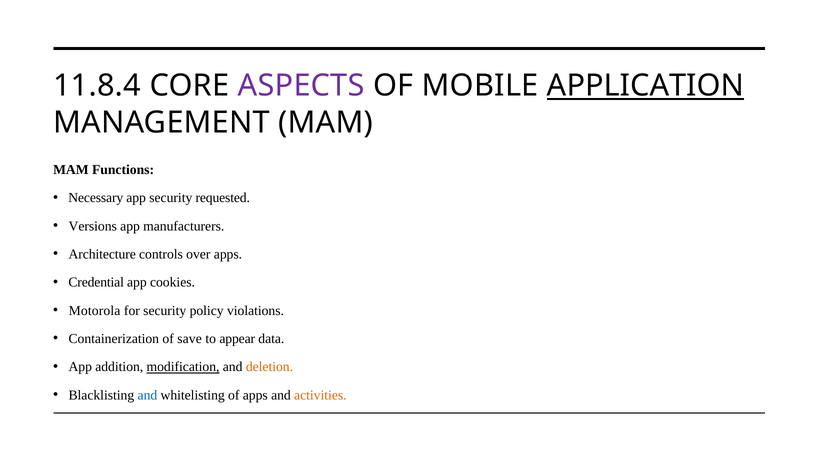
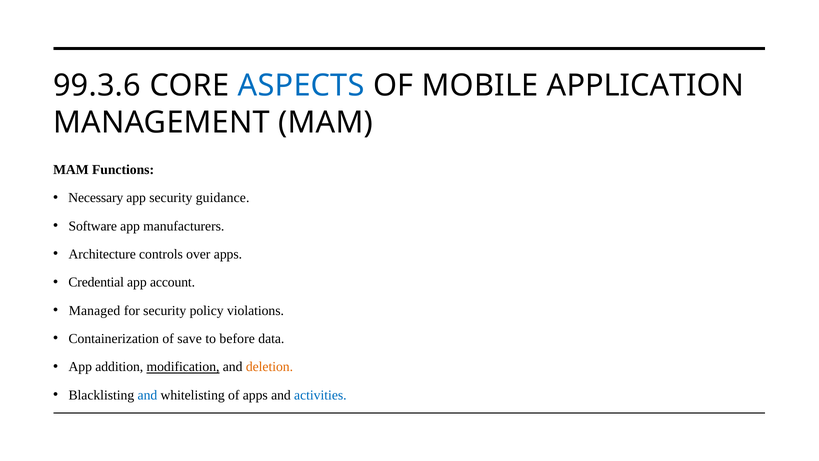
11.8.4: 11.8.4 -> 99.3.6
ASPECTS colour: purple -> blue
APPLICATION underline: present -> none
requested: requested -> guidance
Versions: Versions -> Software
cookies: cookies -> account
Motorola: Motorola -> Managed
appear: appear -> before
activities colour: orange -> blue
